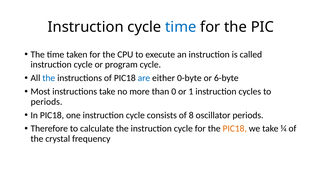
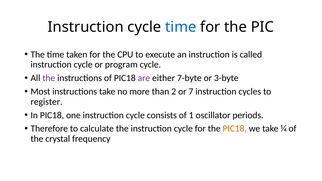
the at (49, 78) colour: blue -> purple
are colour: blue -> purple
0-byte: 0-byte -> 7-byte
6-byte: 6-byte -> 3-byte
0: 0 -> 2
1: 1 -> 7
periods at (47, 102): periods -> register
8: 8 -> 1
